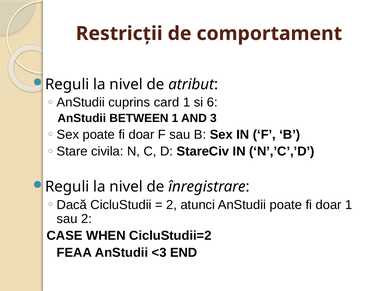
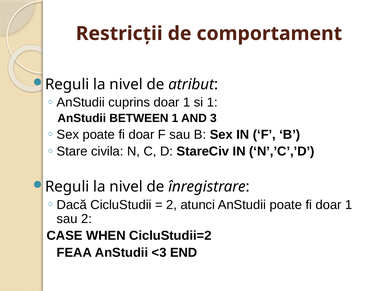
cuprins card: card -> doar
si 6: 6 -> 1
